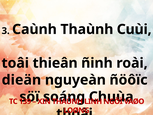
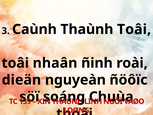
Thaùnh Cuùi: Cuùi -> Toâi
thieân: thieân -> nhaân
